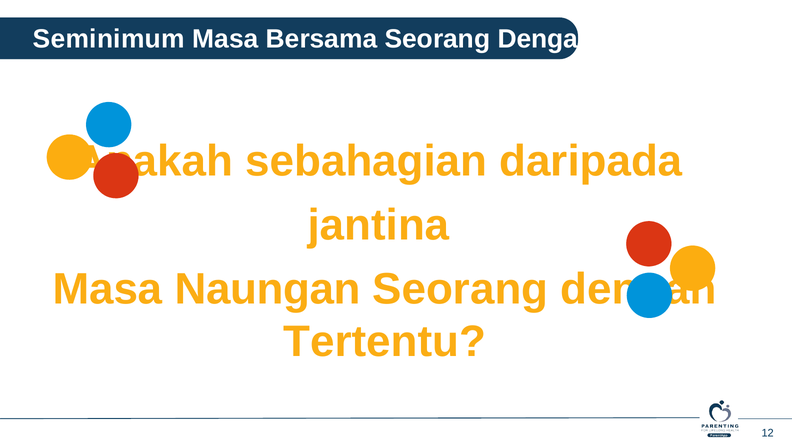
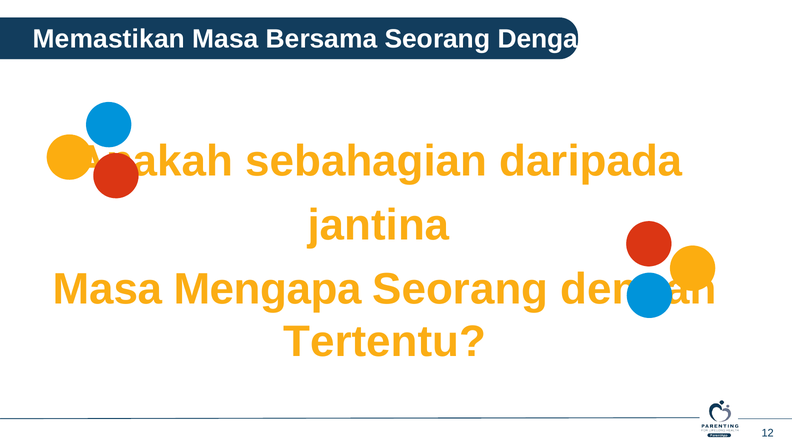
Seminimum: Seminimum -> Memastikan
Naungan: Naungan -> Mengapa
